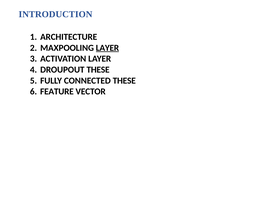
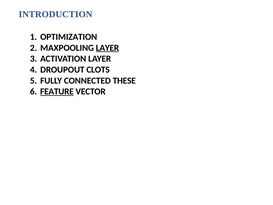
ARCHITECTURE: ARCHITECTURE -> OPTIMIZATION
DROUPOUT THESE: THESE -> CLOTS
FEATURE underline: none -> present
